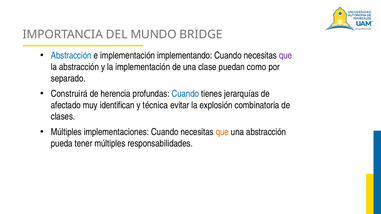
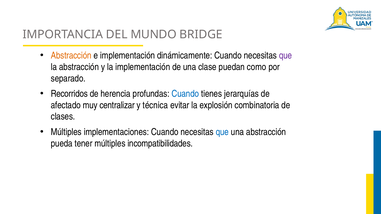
Abstracción at (71, 56) colour: blue -> orange
implementando: implementando -> dinámicamente
Construirá: Construirá -> Recorridos
identifican: identifican -> centralizar
que at (222, 132) colour: orange -> blue
responsabilidades: responsabilidades -> incompatibilidades
